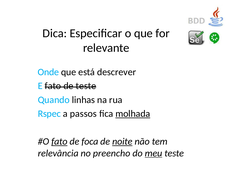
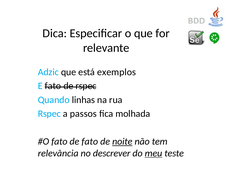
Onde: Onde -> Adzic
descrever: descrever -> exemplos
de teste: teste -> rspec
molhada underline: present -> none
fato at (59, 142) underline: present -> none
de foca: foca -> fato
preencho: preencho -> descrever
